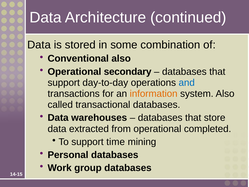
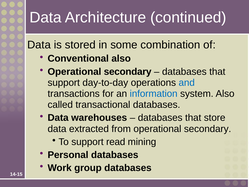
information colour: orange -> blue
from operational completed: completed -> secondary
time: time -> read
